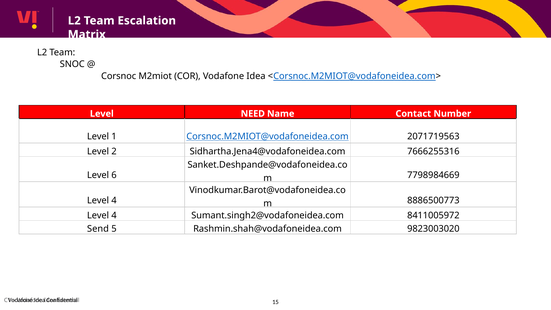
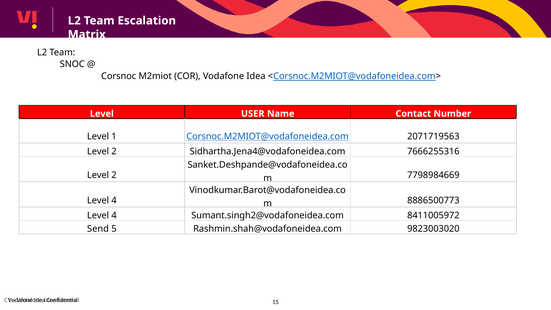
NEED: NEED -> USER
6 at (114, 175): 6 -> 2
